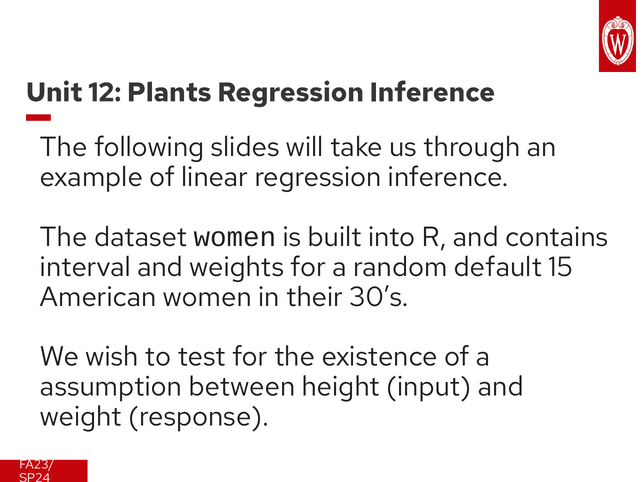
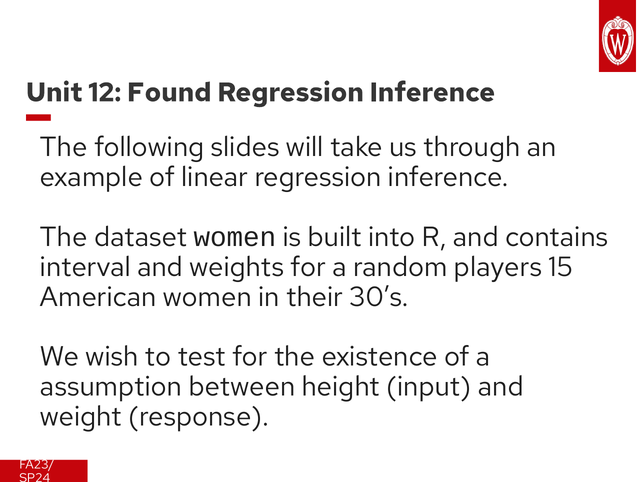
Plants: Plants -> Found
default: default -> players
